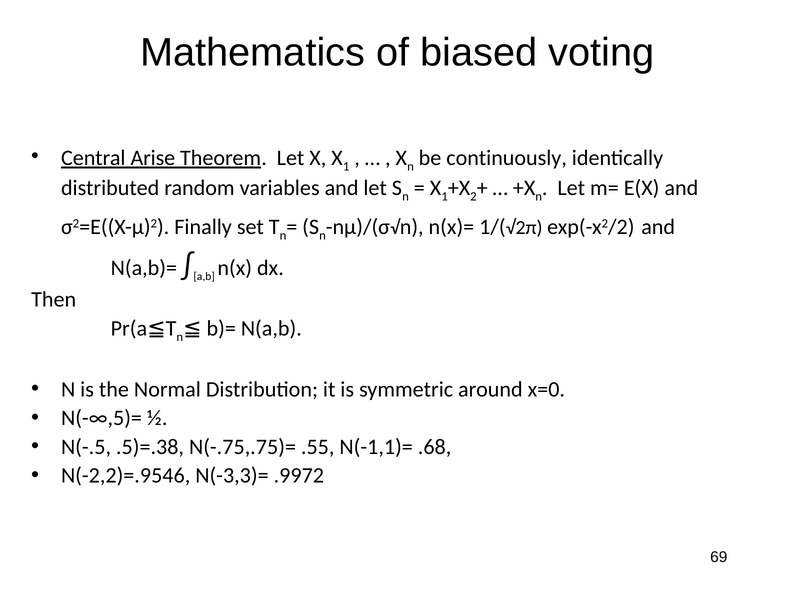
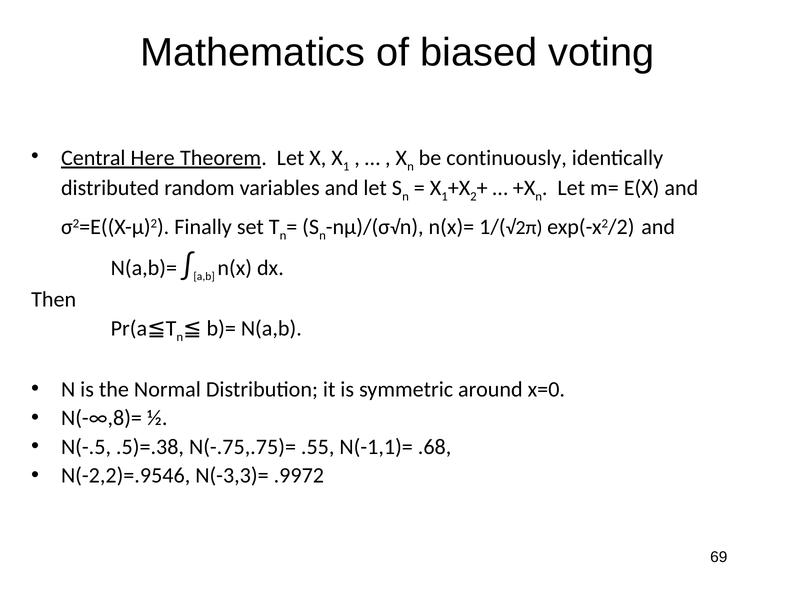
Arise: Arise -> Here
N(-∞,5)=: N(-∞,5)= -> N(-∞,8)=
